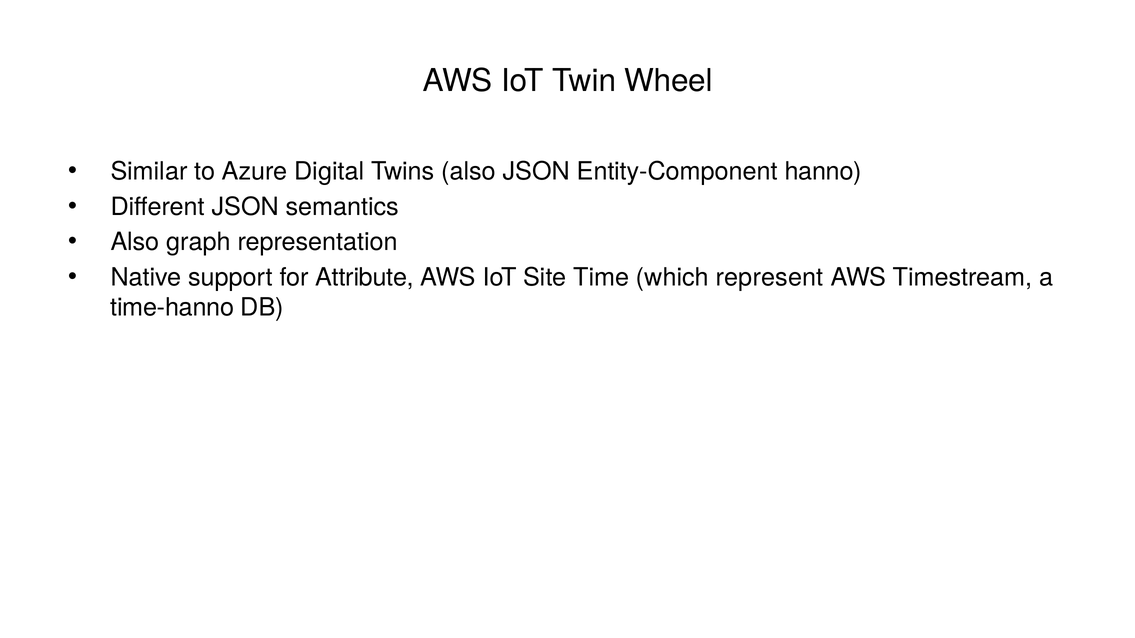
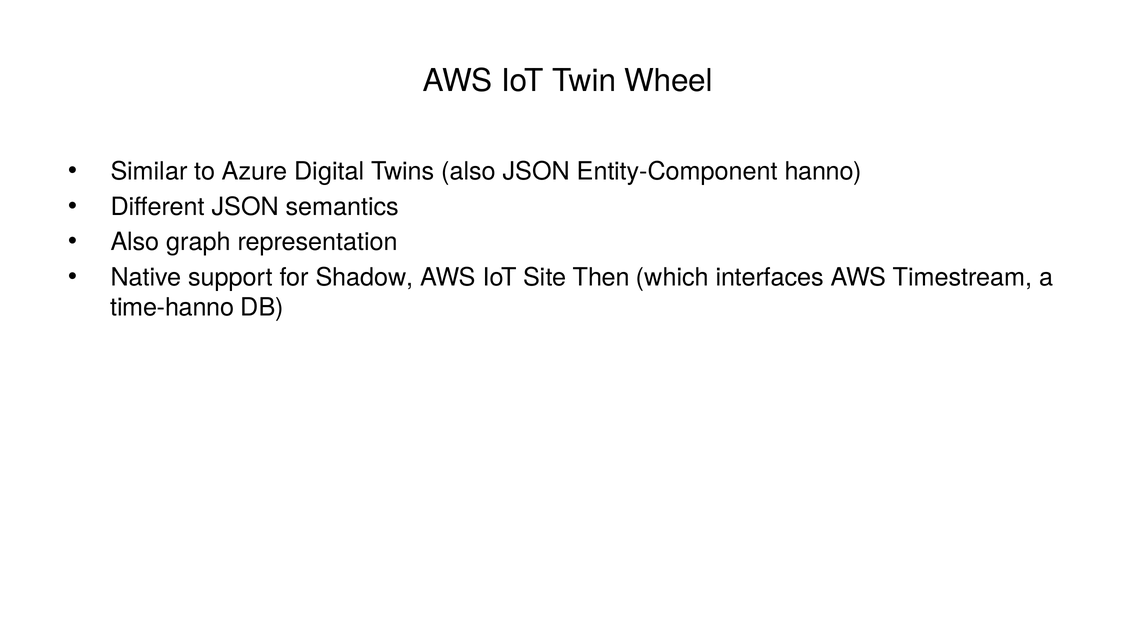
Attribute: Attribute -> Shadow
Time: Time -> Then
represent: represent -> interfaces
